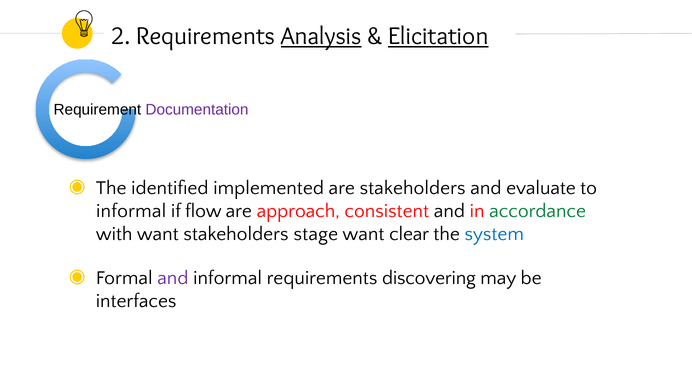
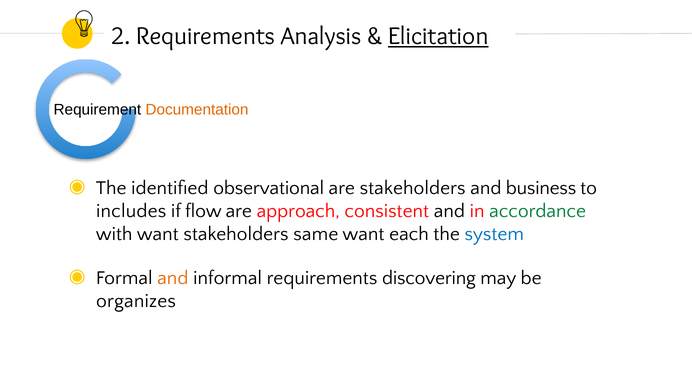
Analysis underline: present -> none
Documentation colour: purple -> orange
implemented: implemented -> observational
evaluate: evaluate -> business
informal at (131, 211): informal -> includes
stage: stage -> same
clear: clear -> each
and at (173, 278) colour: purple -> orange
interfaces: interfaces -> organizes
